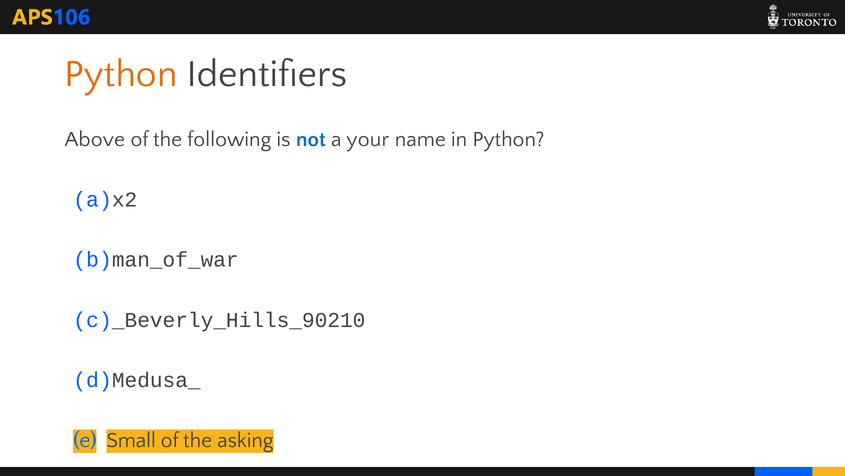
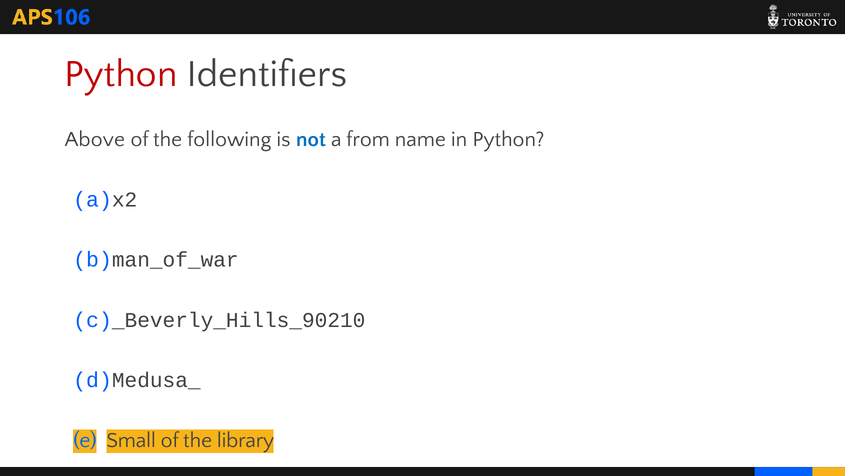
Python at (121, 74) colour: orange -> red
your: your -> from
asking: asking -> library
